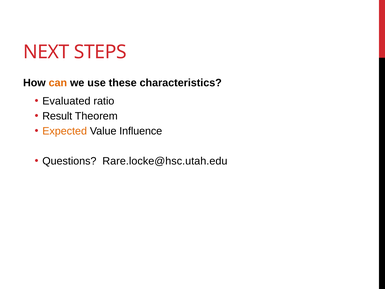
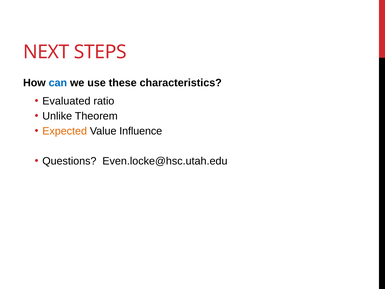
can colour: orange -> blue
Result: Result -> Unlike
Rare.locke@hsc.utah.edu: Rare.locke@hsc.utah.edu -> Even.locke@hsc.utah.edu
